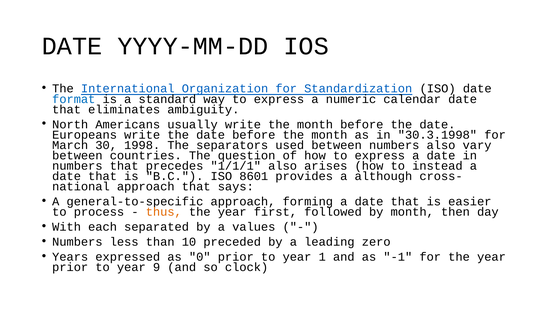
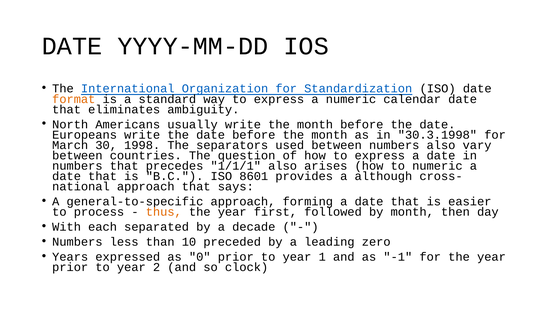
format colour: blue -> orange
to instead: instead -> numeric
values: values -> decade
9: 9 -> 2
